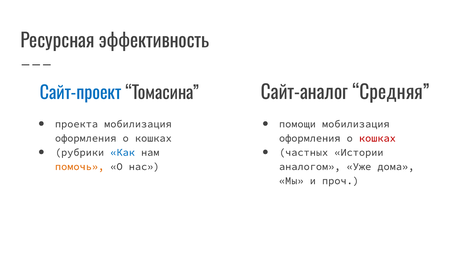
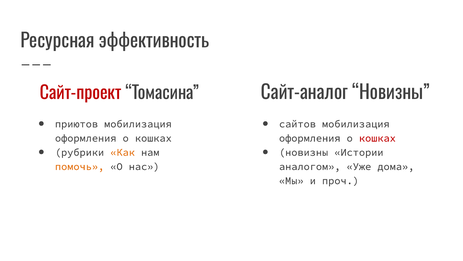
Сайт-проект colour: blue -> red
Сайт-аналог Средняя: Средняя -> Новизны
проекта: проекта -> приютов
помощи: помощи -> сайтов
Как colour: blue -> orange
частных at (304, 152): частных -> новизны
